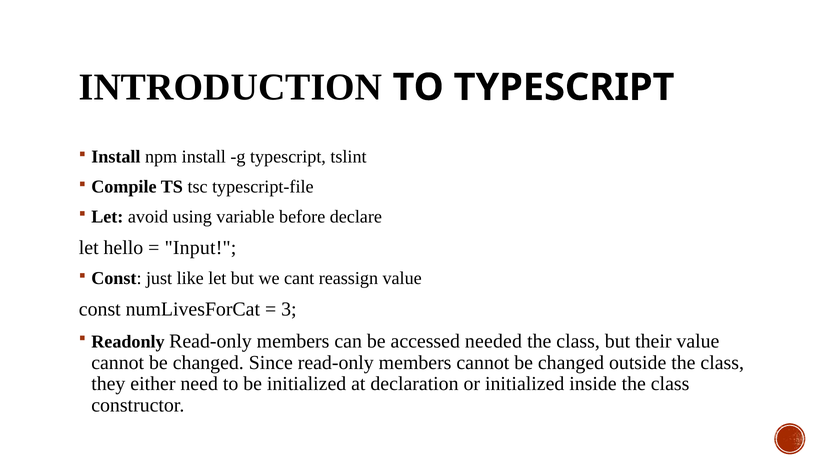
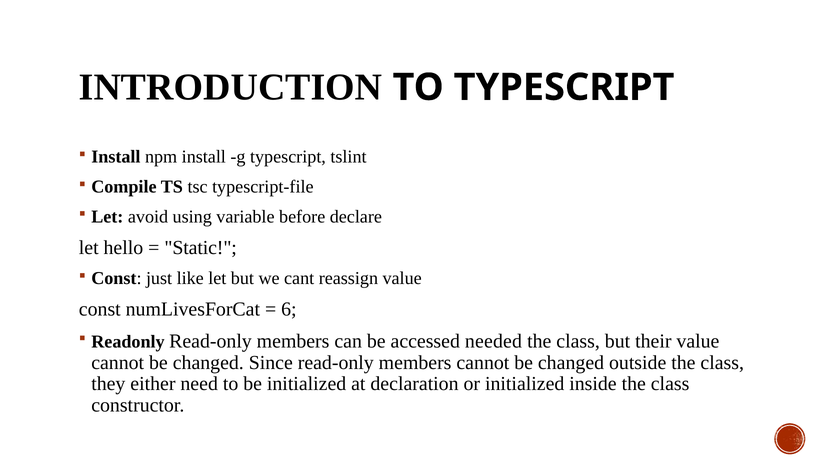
Input: Input -> Static
3: 3 -> 6
